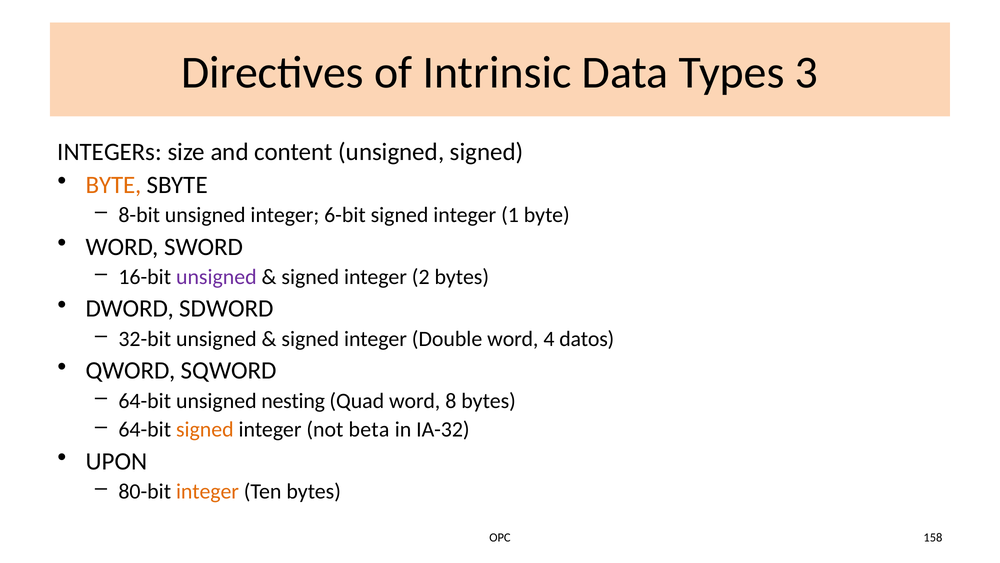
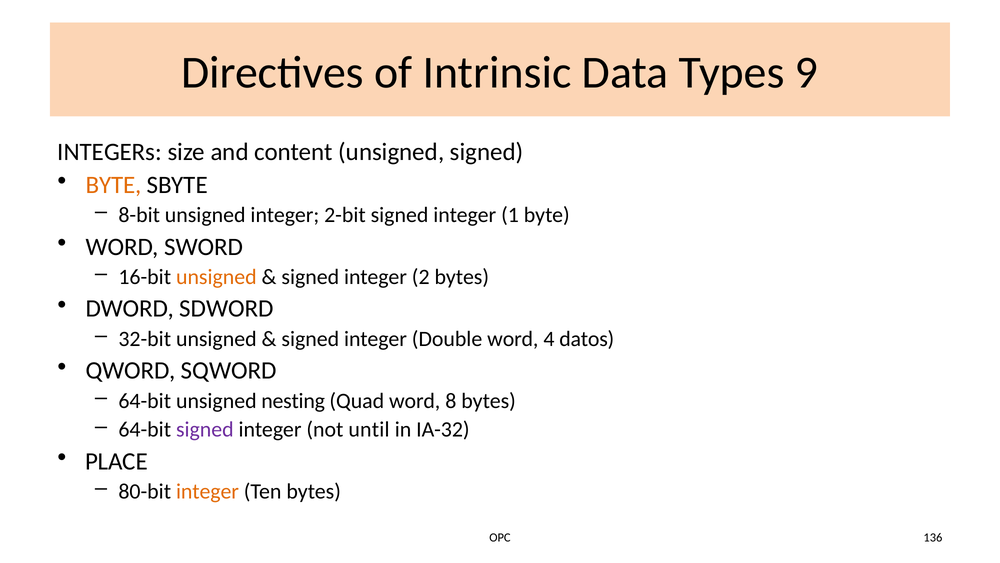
3: 3 -> 9
6-bit: 6-bit -> 2-bit
unsigned at (216, 277) colour: purple -> orange
signed at (205, 429) colour: orange -> purple
beta: beta -> until
UPON: UPON -> PLACE
158: 158 -> 136
